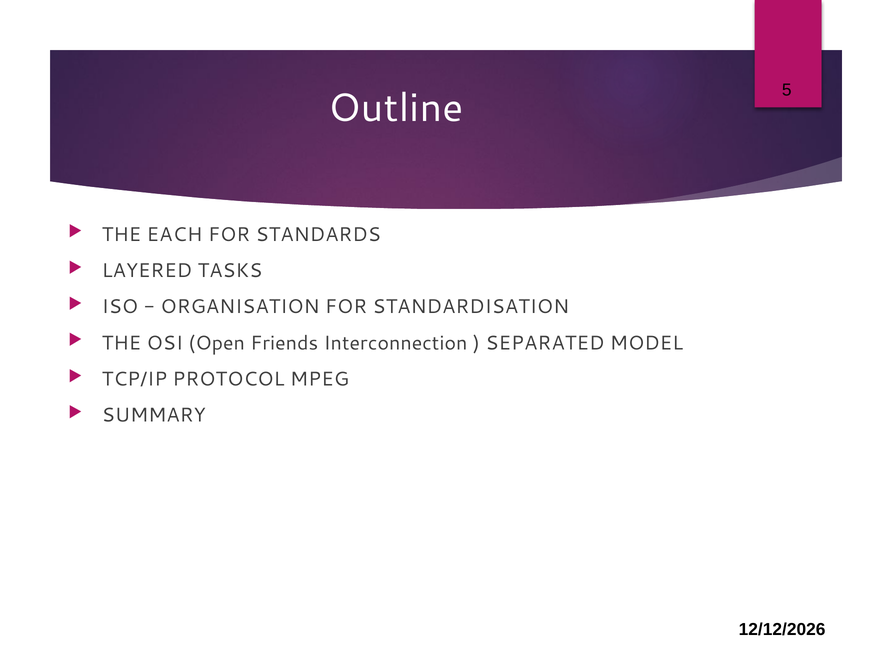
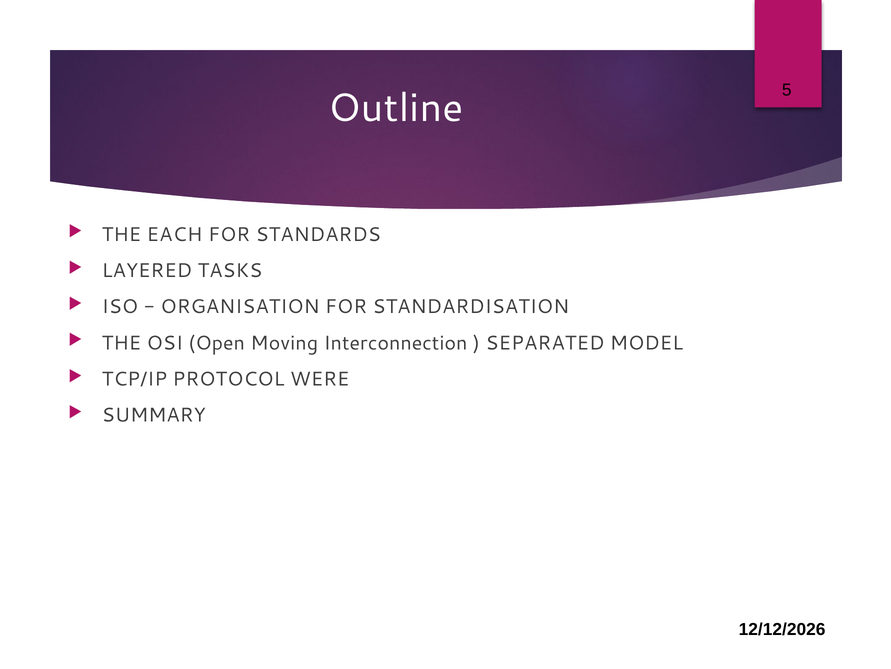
Friends: Friends -> Moving
MPEG: MPEG -> WERE
